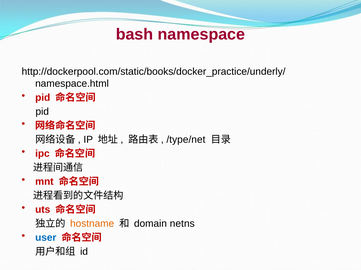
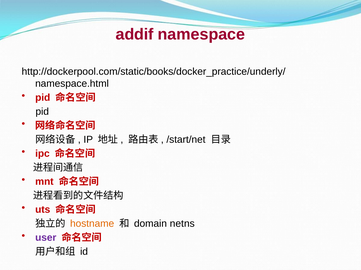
bash: bash -> addif
/type/net: /type/net -> /start/net
user colour: blue -> purple
